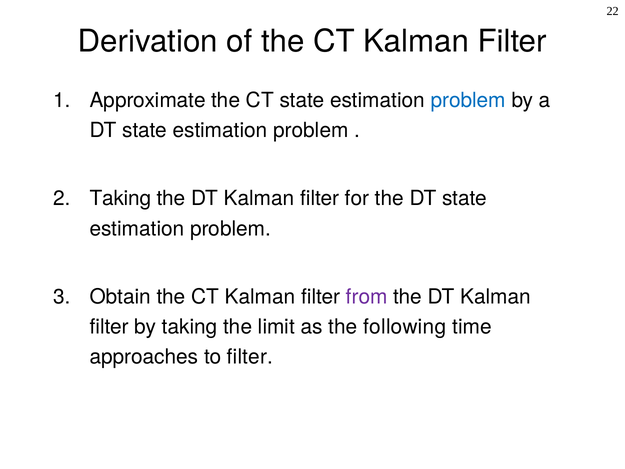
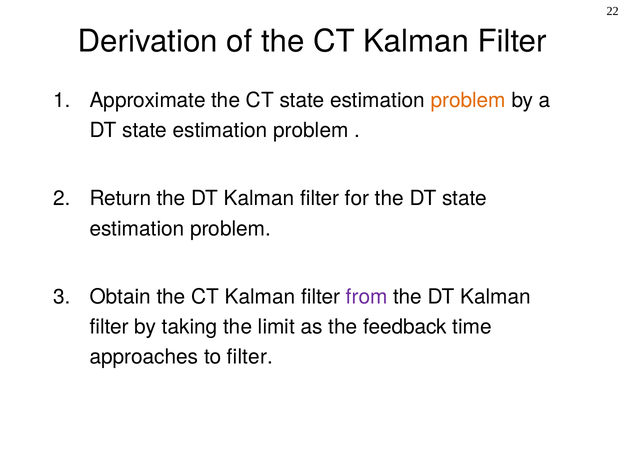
problem at (468, 100) colour: blue -> orange
Taking at (120, 199): Taking -> Return
following: following -> feedback
